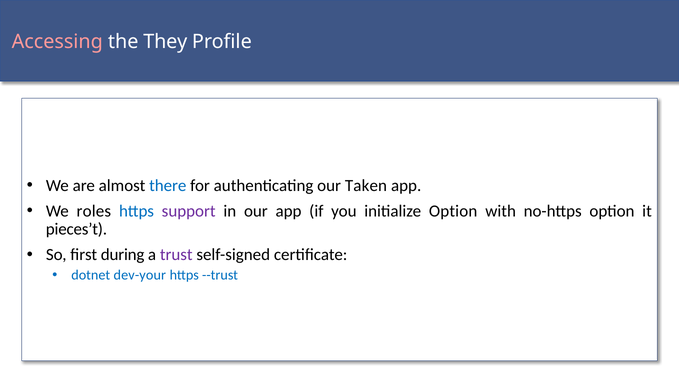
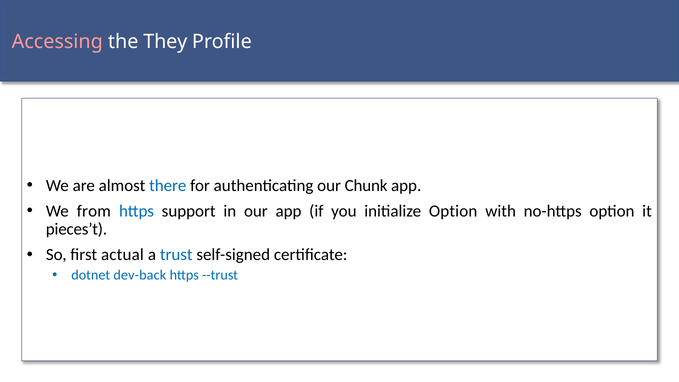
Taken: Taken -> Chunk
roles: roles -> from
support colour: purple -> black
during: during -> actual
trust colour: purple -> blue
dev-your: dev-your -> dev-back
